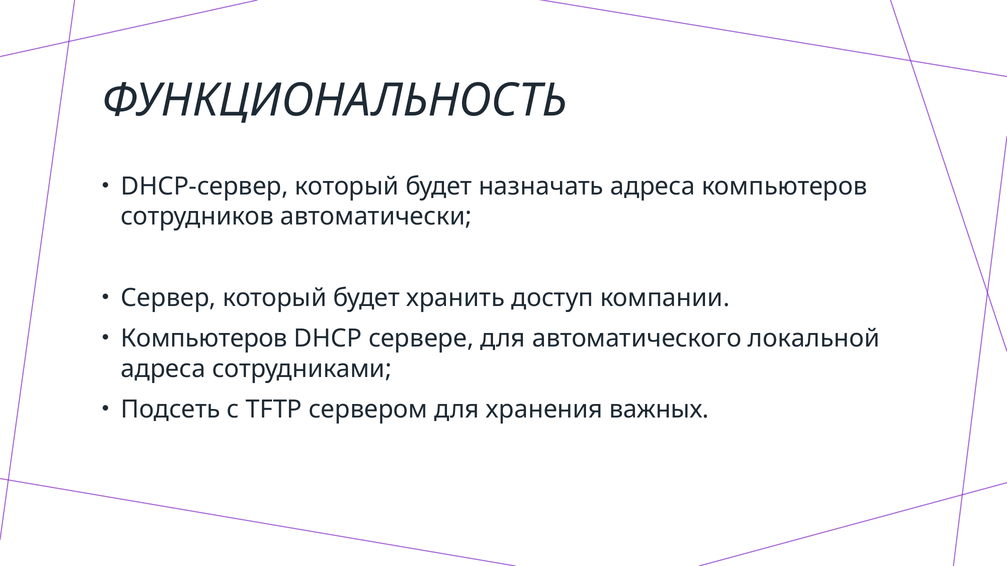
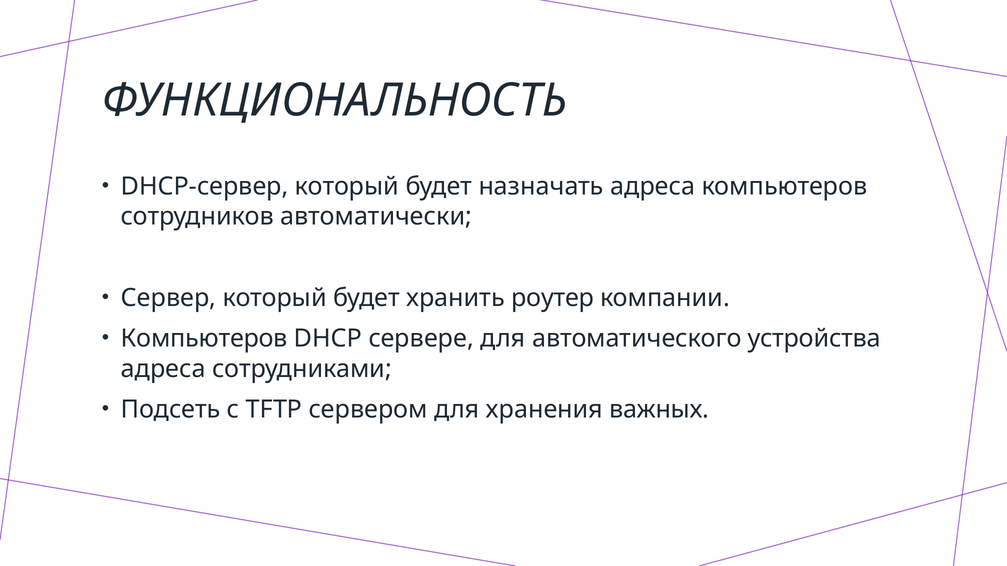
доступ: доступ -> роутер
локальной: локальной -> устройства
